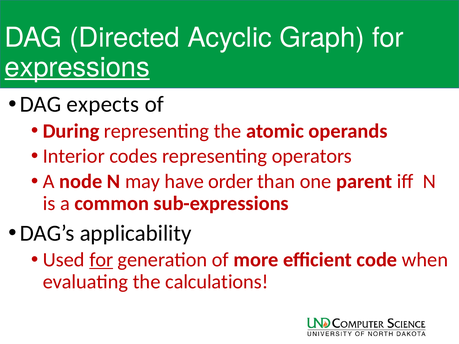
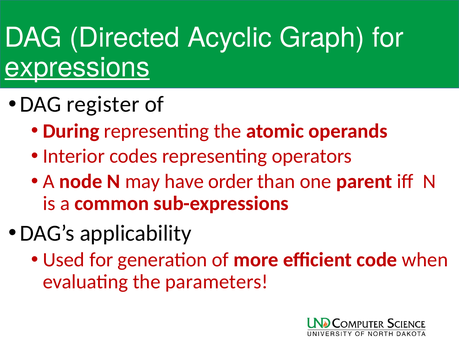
expects: expects -> register
for at (101, 260) underline: present -> none
calculations: calculations -> parameters
